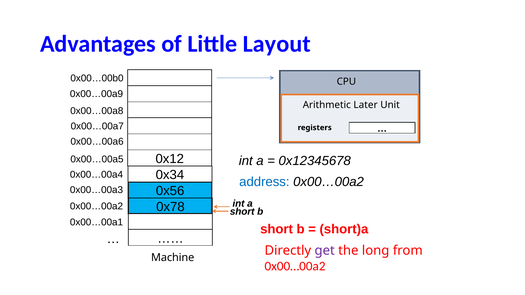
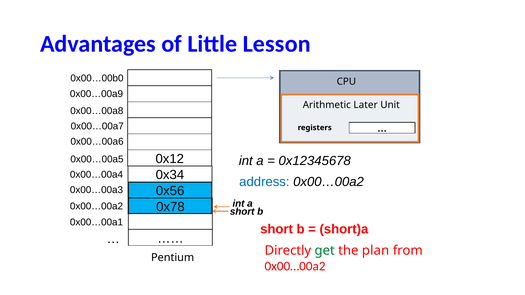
Layout: Layout -> Lesson
get colour: purple -> green
long: long -> plan
Machine: Machine -> Pentium
